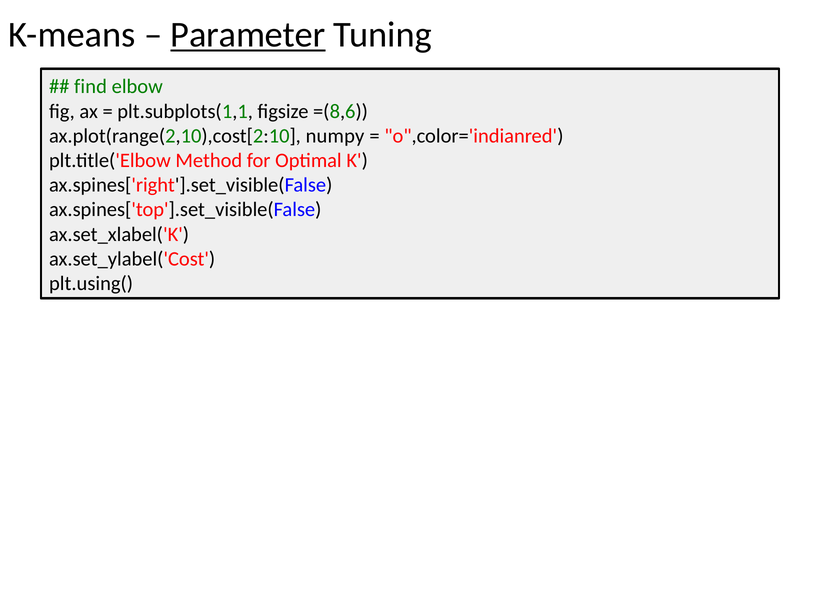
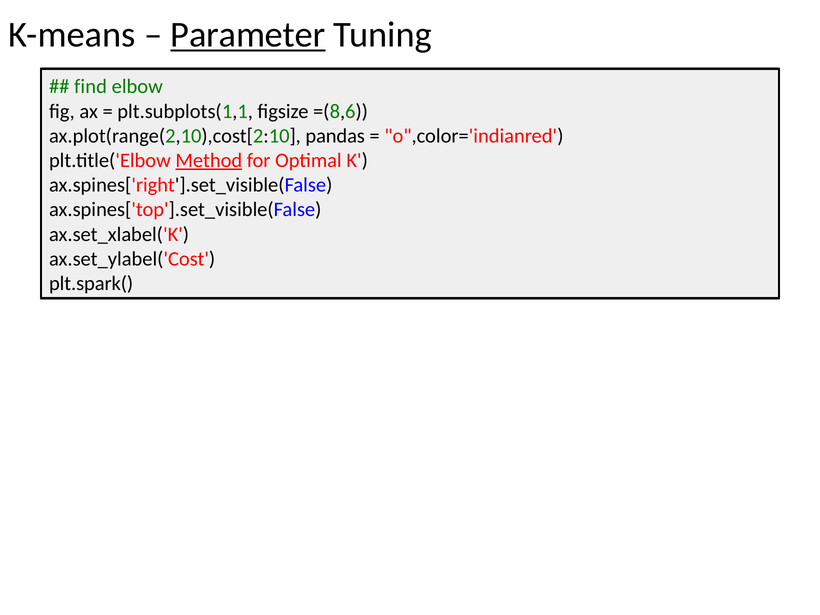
numpy: numpy -> pandas
Method underline: none -> present
plt.using(: plt.using( -> plt.spark(
